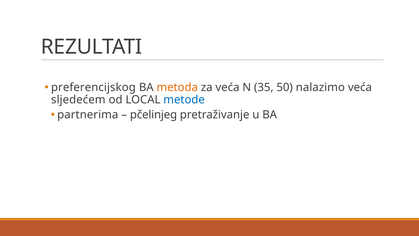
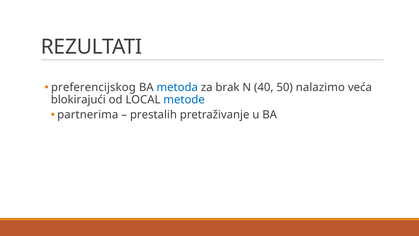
metoda colour: orange -> blue
za veća: veća -> brak
35: 35 -> 40
sljedećem: sljedećem -> blokirajući
pčelinjeg: pčelinjeg -> prestalih
